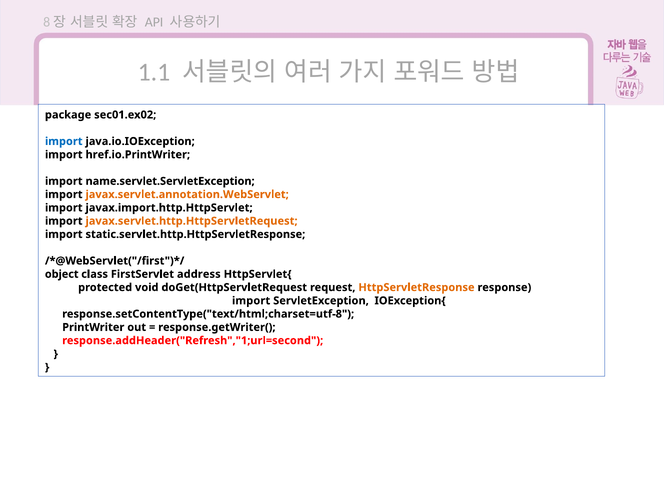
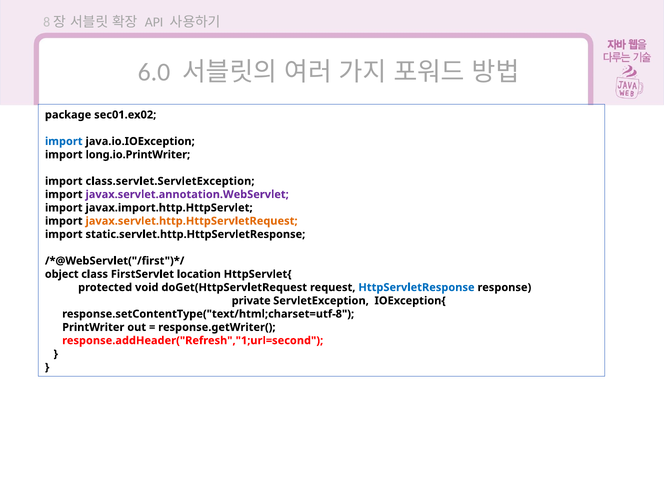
1.1: 1.1 -> 6.0
href.io.PrintWriter: href.io.PrintWriter -> long.io.PrintWriter
name.servlet.ServletException: name.servlet.ServletException -> class.servlet.ServletException
javax.servlet.annotation.WebServlet colour: orange -> purple
address: address -> location
HttpServletResponse colour: orange -> blue
import at (251, 301): import -> private
